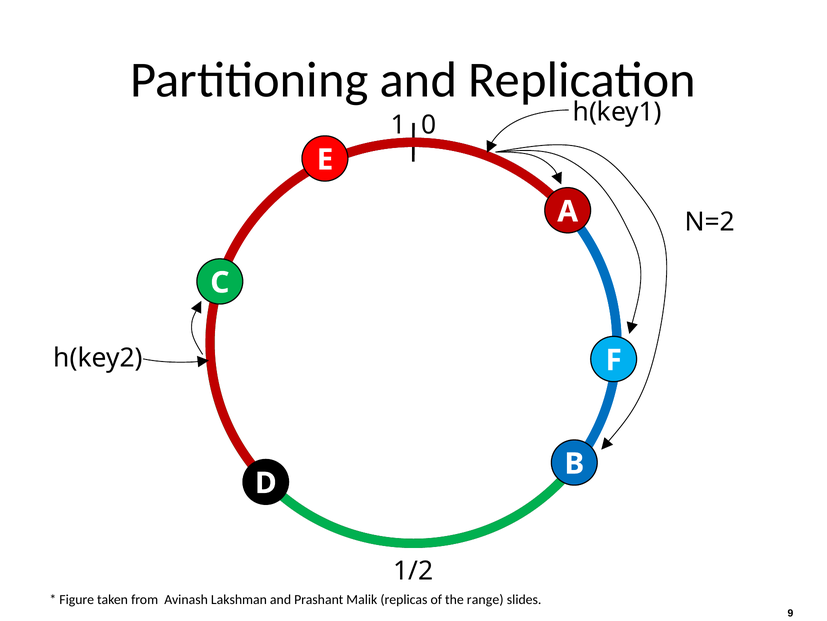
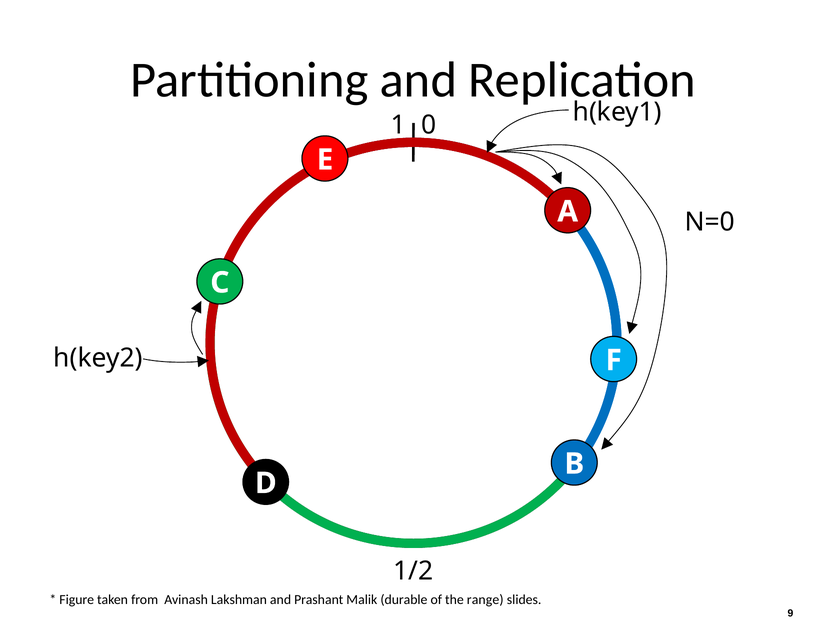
N=2: N=2 -> N=0
replicas: replicas -> durable
